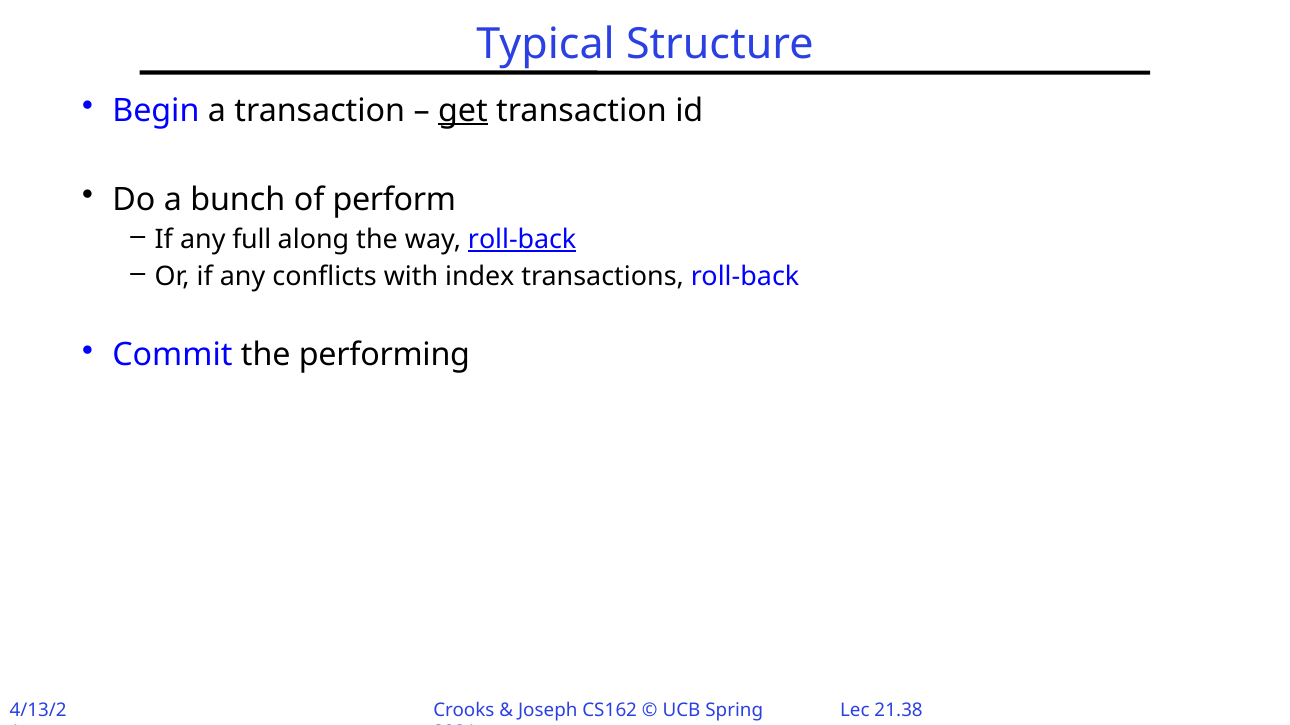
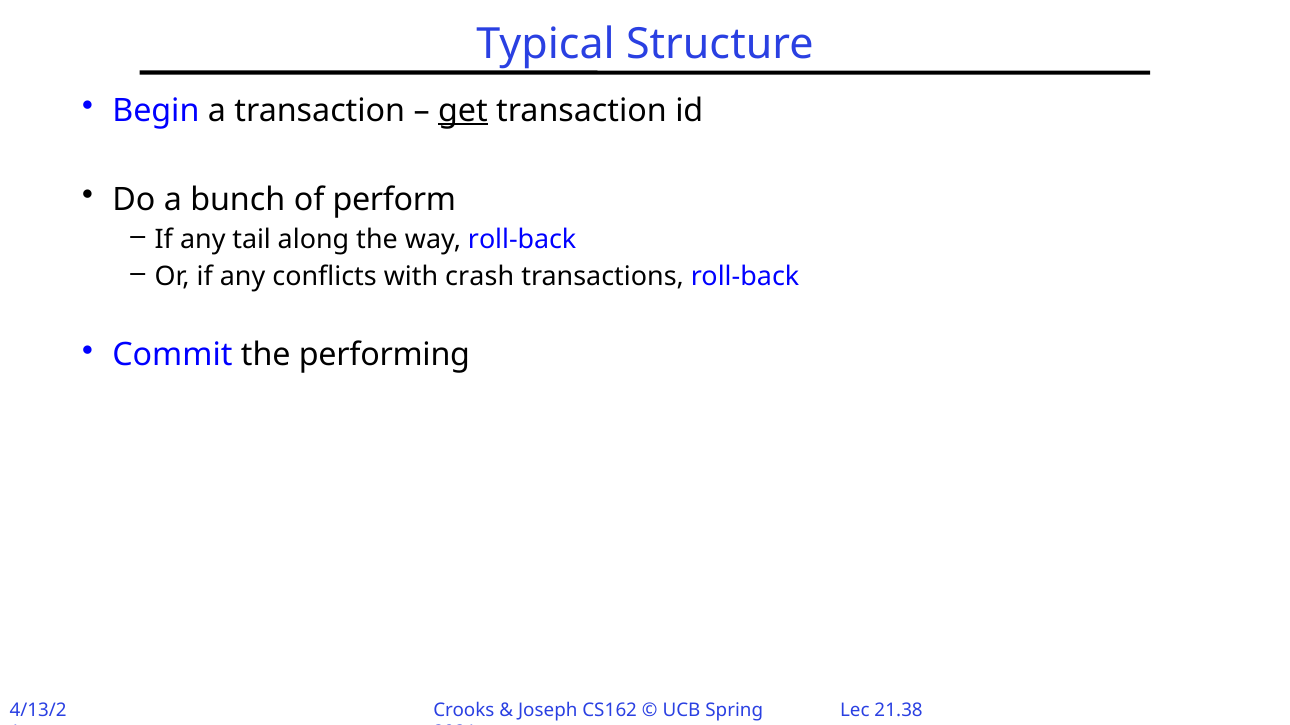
full: full -> tail
roll-back at (522, 240) underline: present -> none
index: index -> crash
